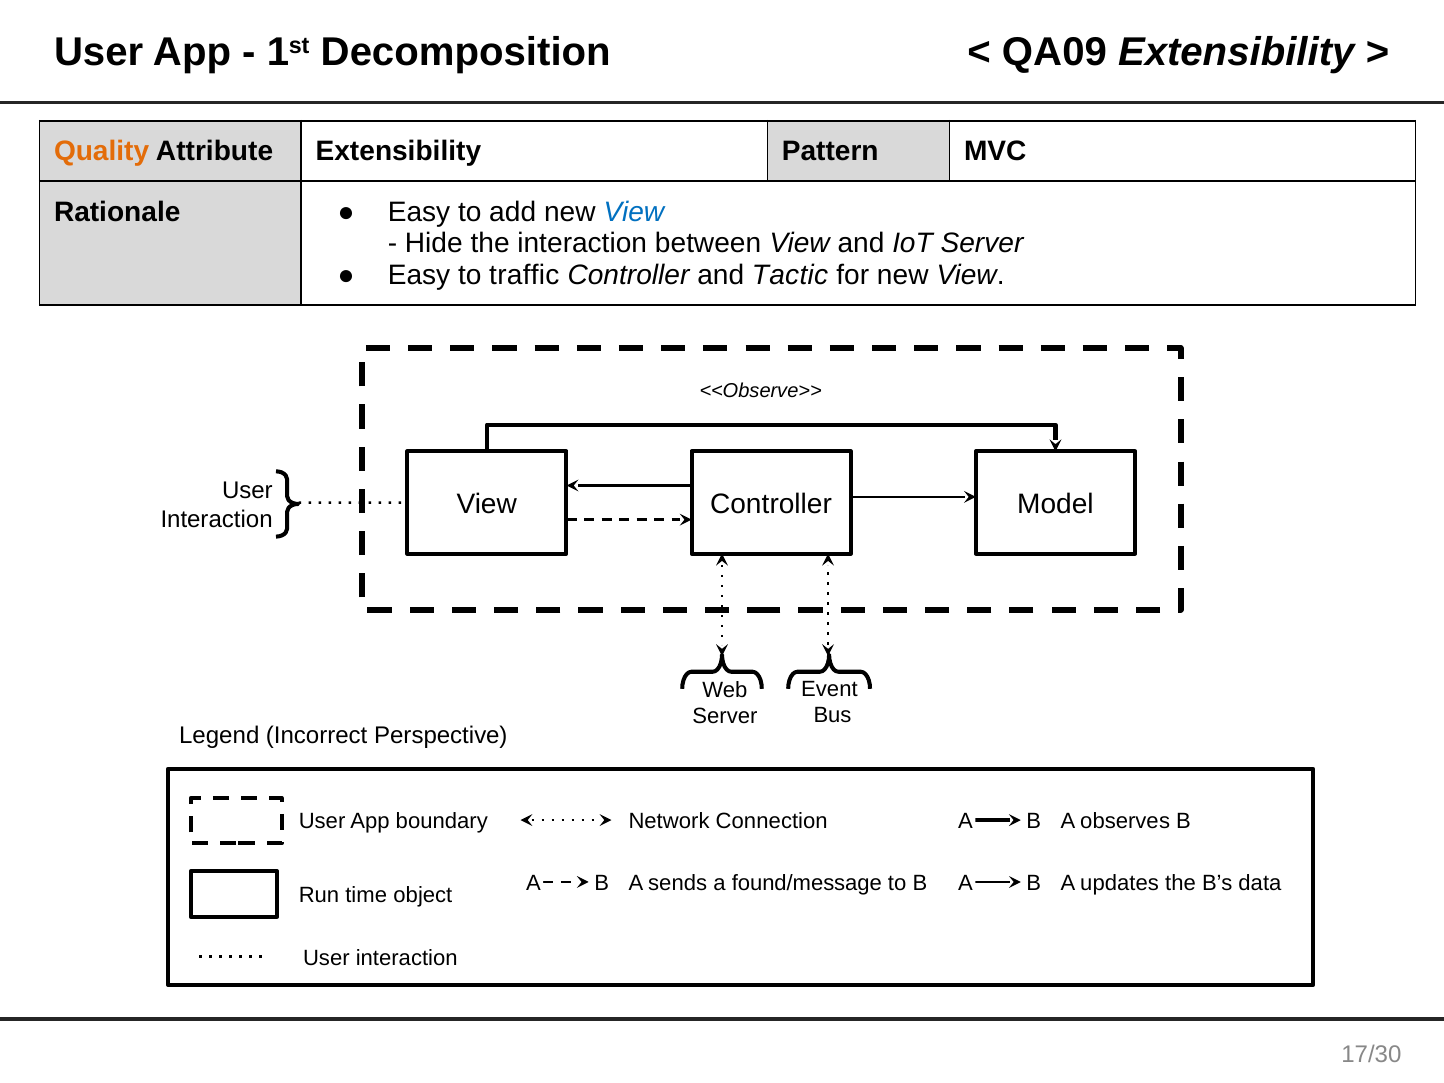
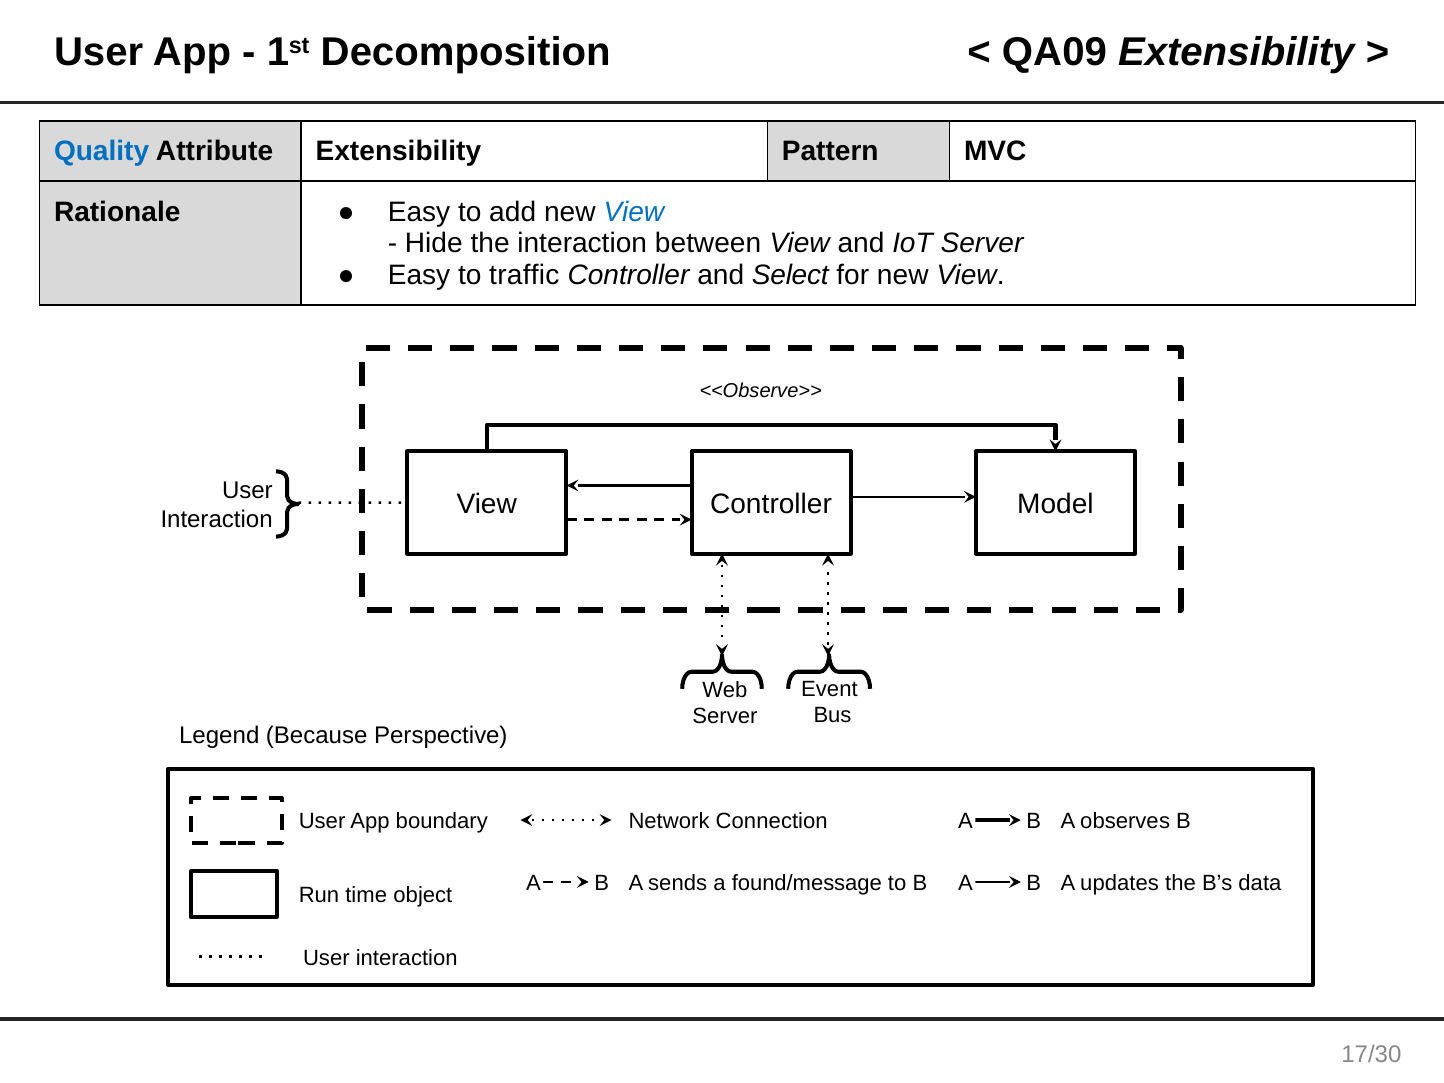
Quality colour: orange -> blue
Tactic: Tactic -> Select
Incorrect: Incorrect -> Because
